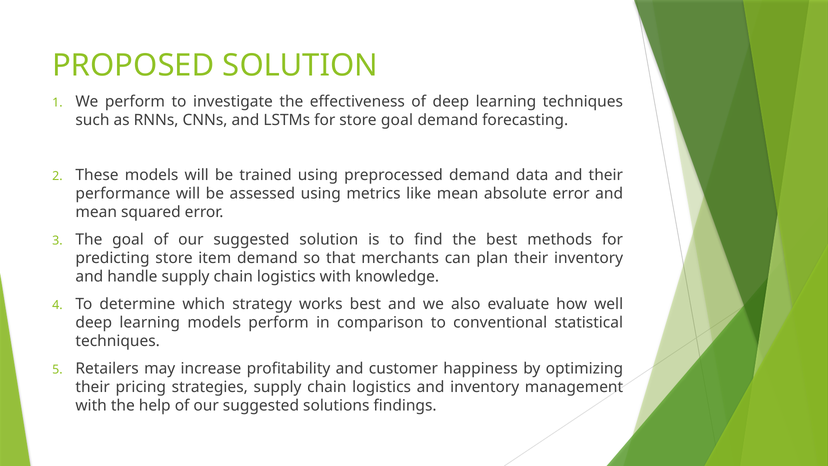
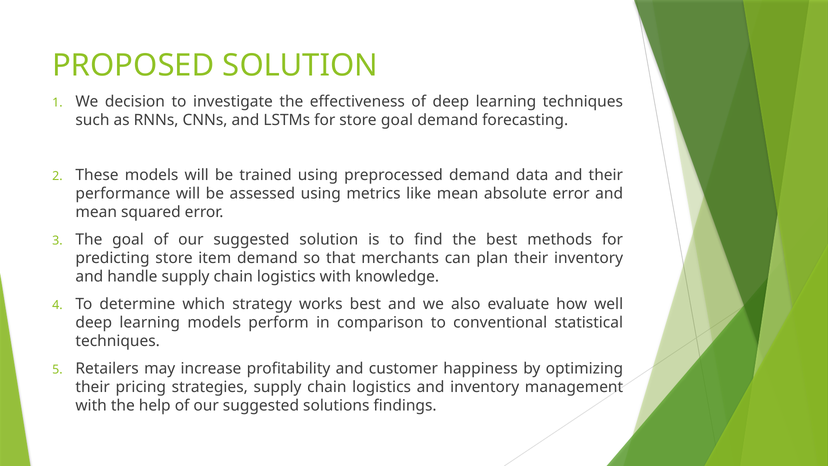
We perform: perform -> decision
